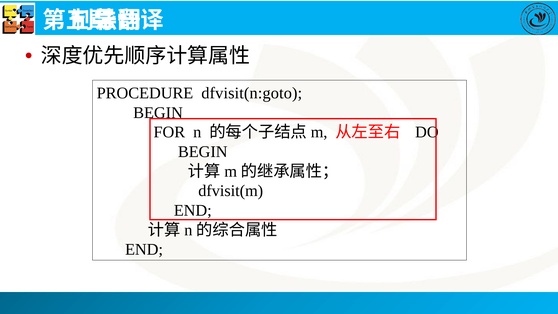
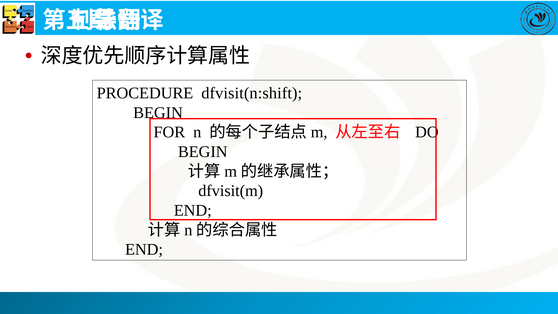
dfvisit(n:goto: dfvisit(n:goto -> dfvisit(n:shift
